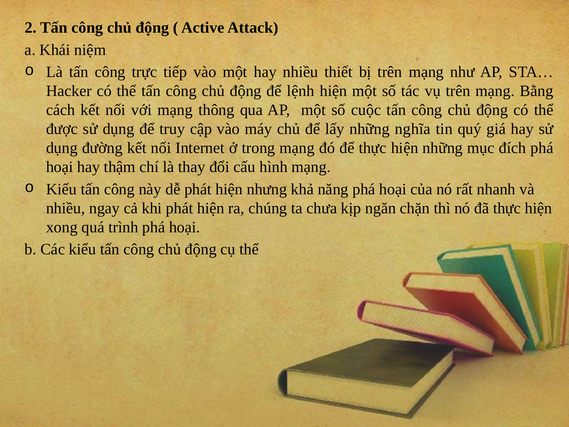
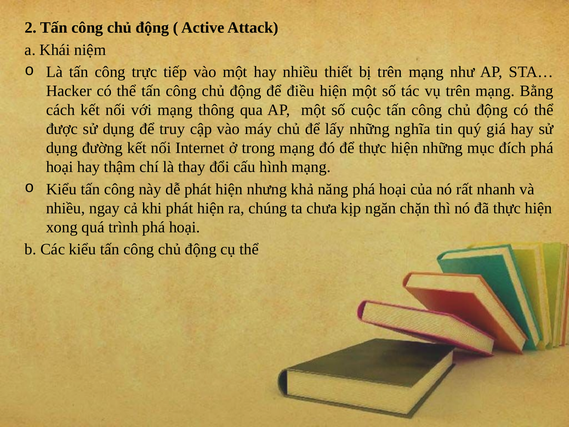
lệnh: lệnh -> điều
